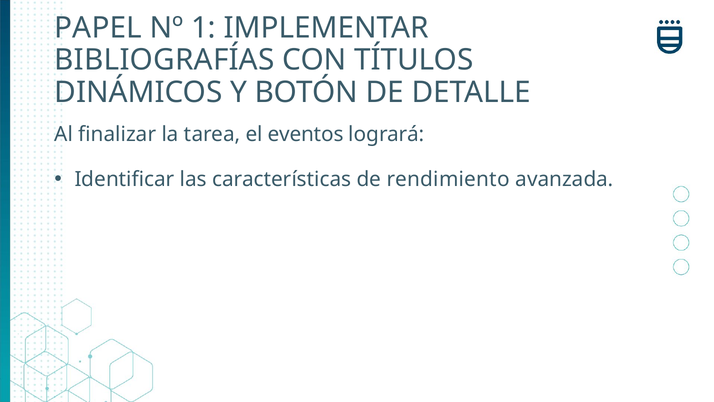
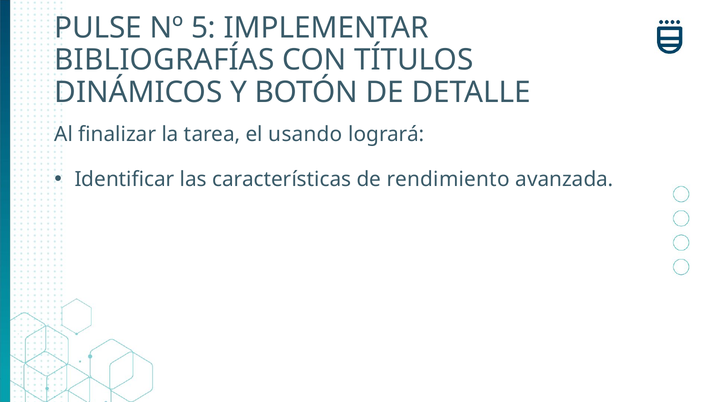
PAPEL: PAPEL -> PULSE
1: 1 -> 5
eventos: eventos -> usando
